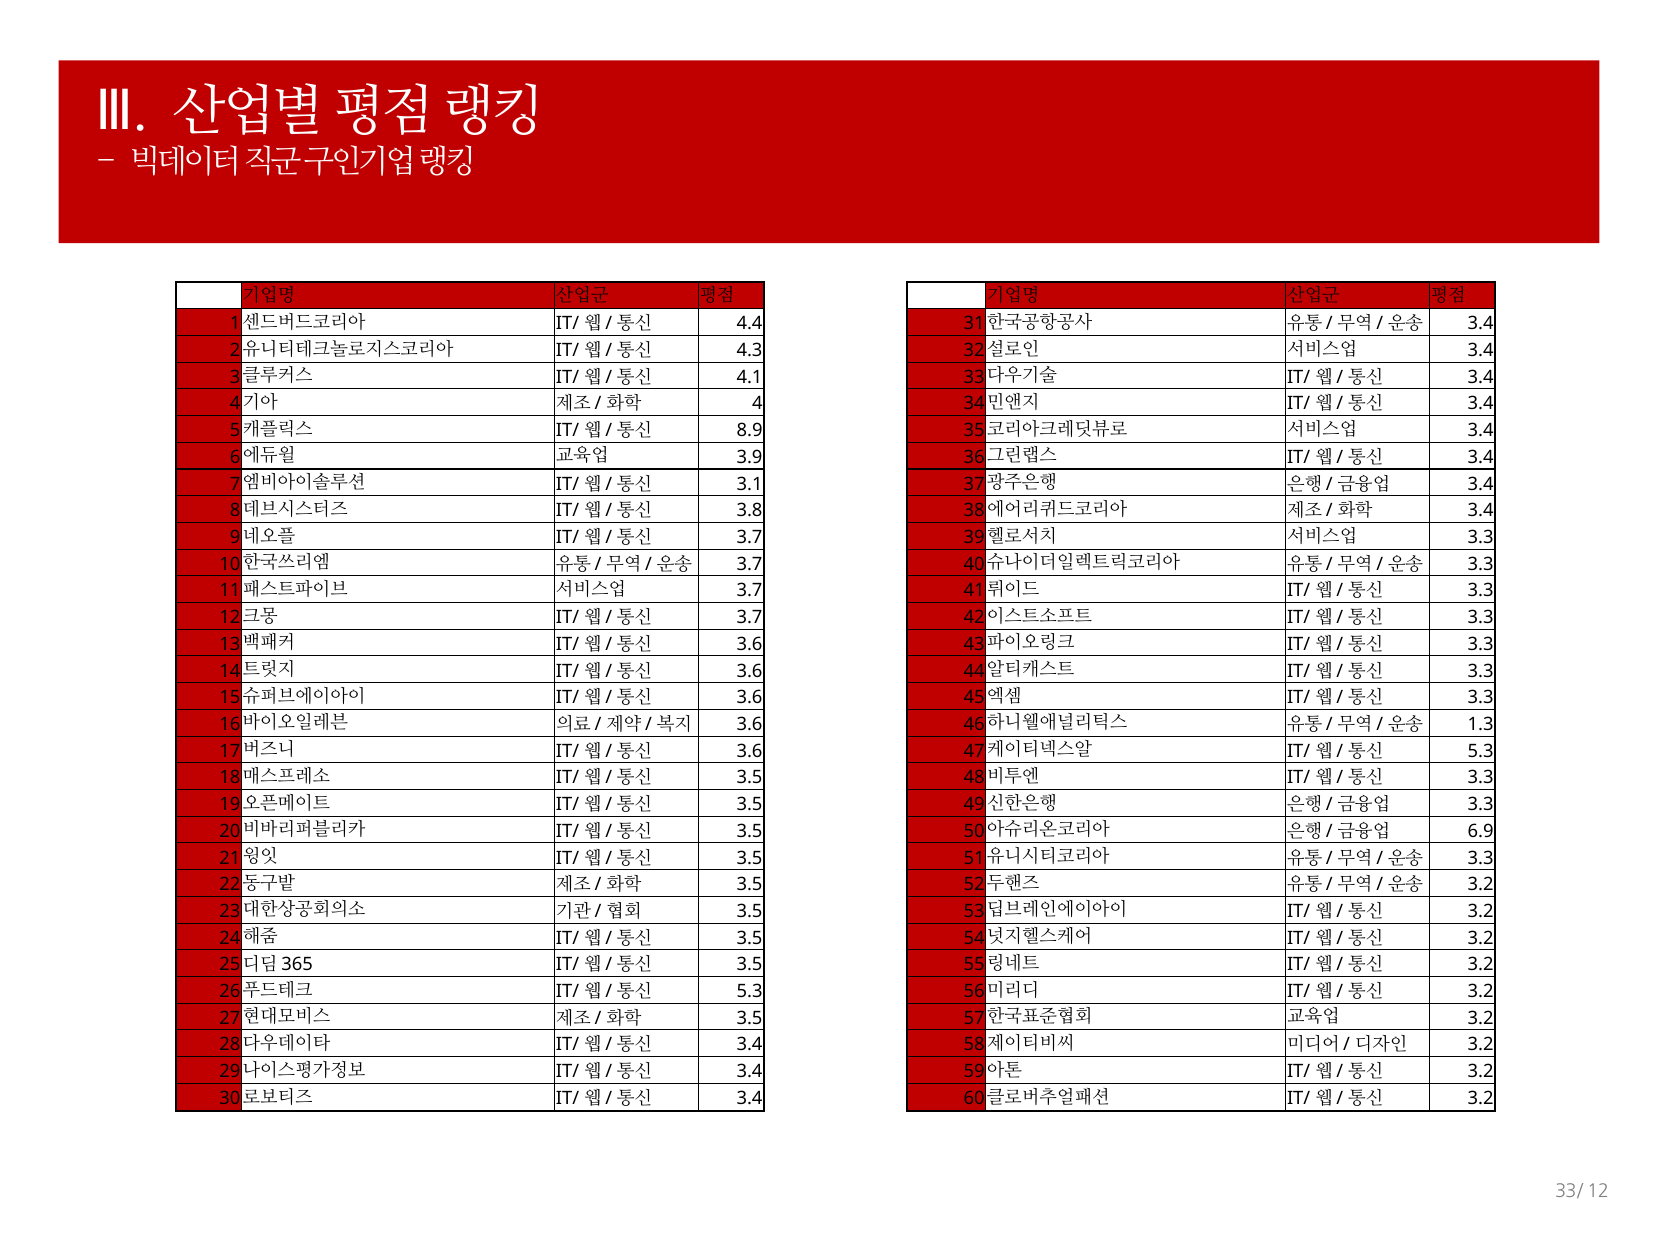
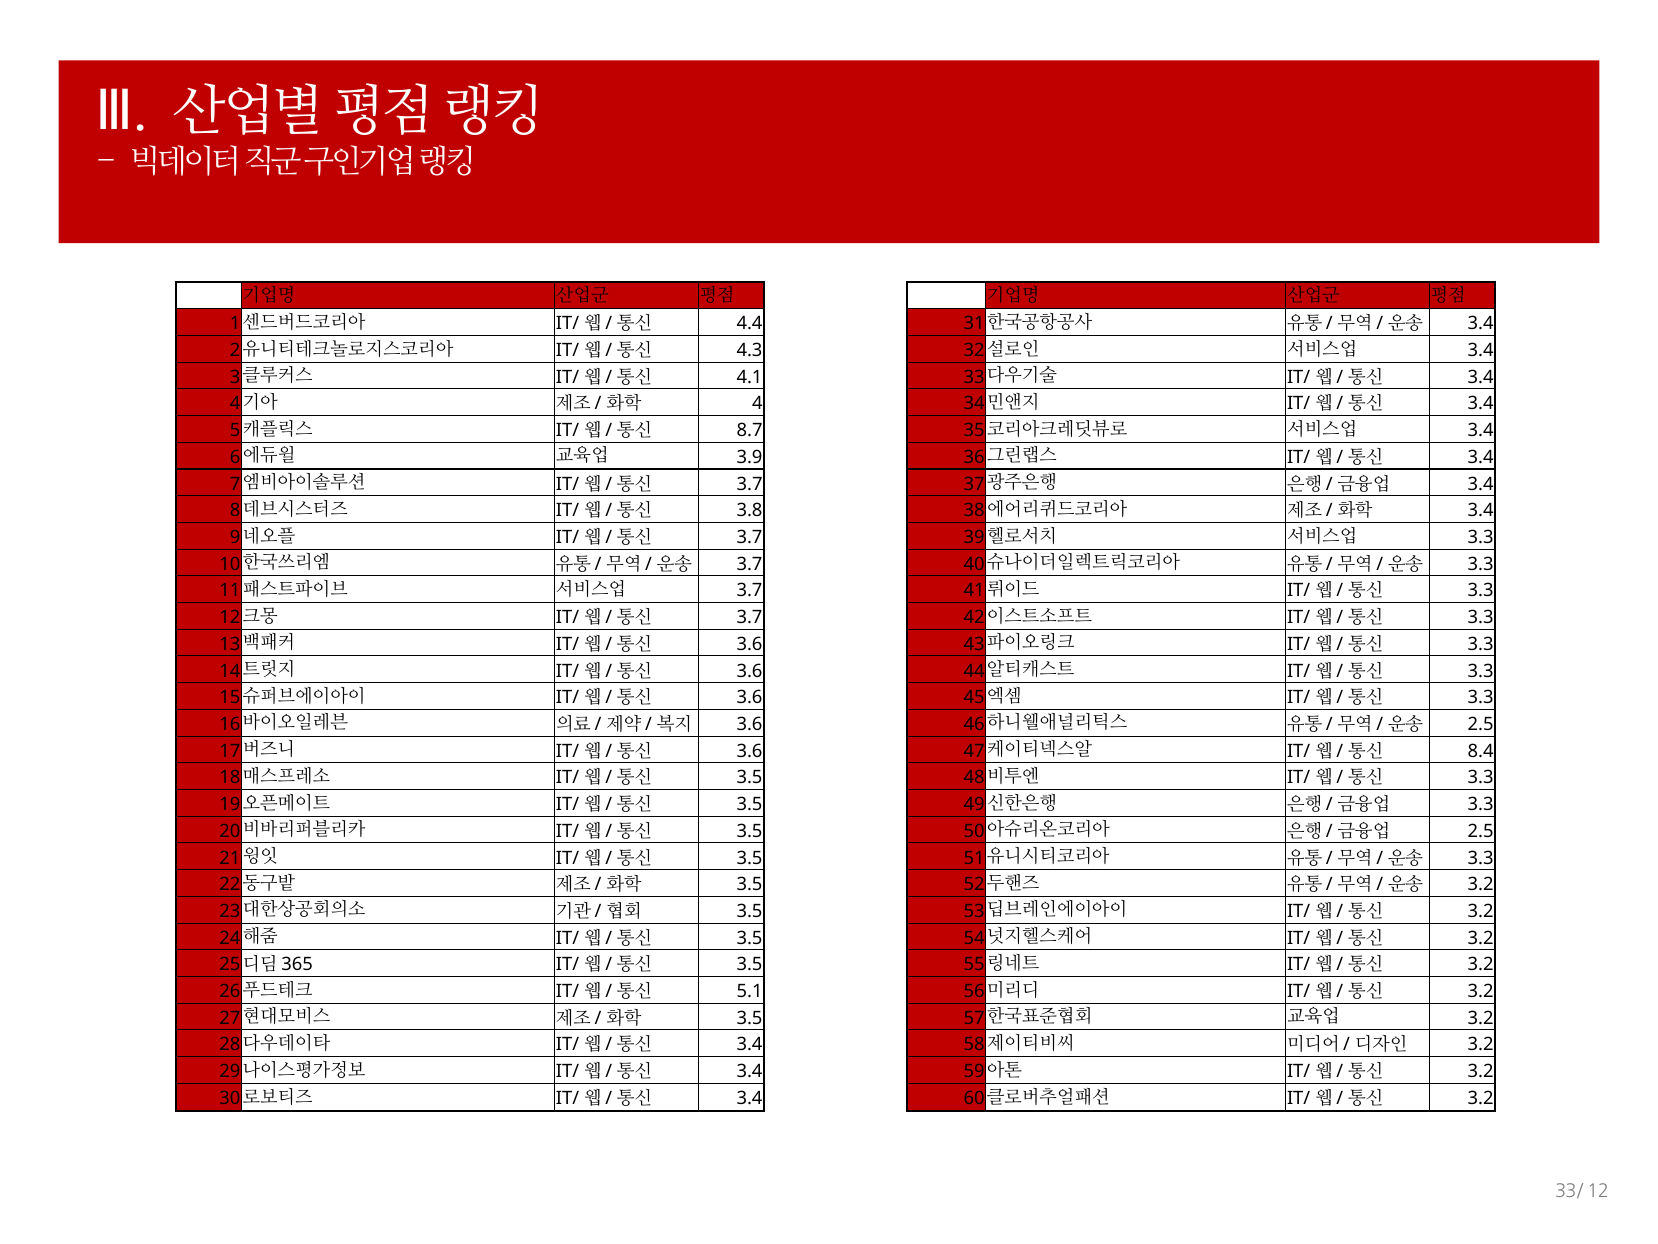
8.9: 8.9 -> 8.7
3.1 at (750, 484): 3.1 -> 3.7
1.3 at (1481, 724): 1.3 -> 2.5
5.3 at (1481, 751): 5.3 -> 8.4
6.9 at (1481, 831): 6.9 -> 2.5
5.3 at (750, 991): 5.3 -> 5.1
